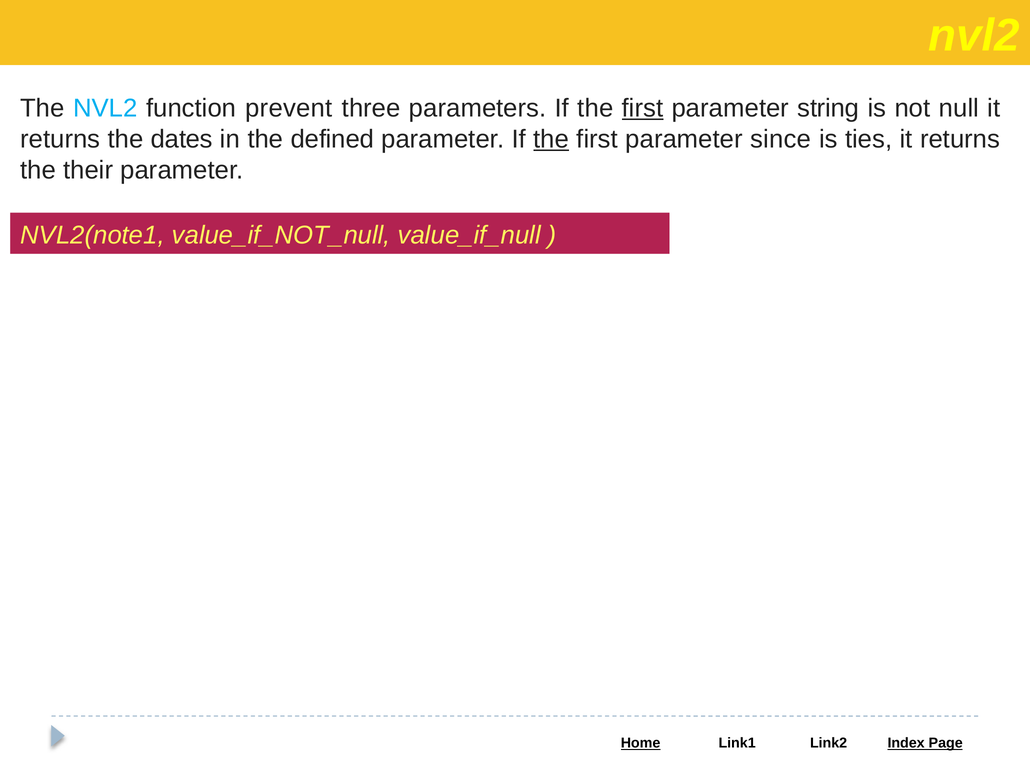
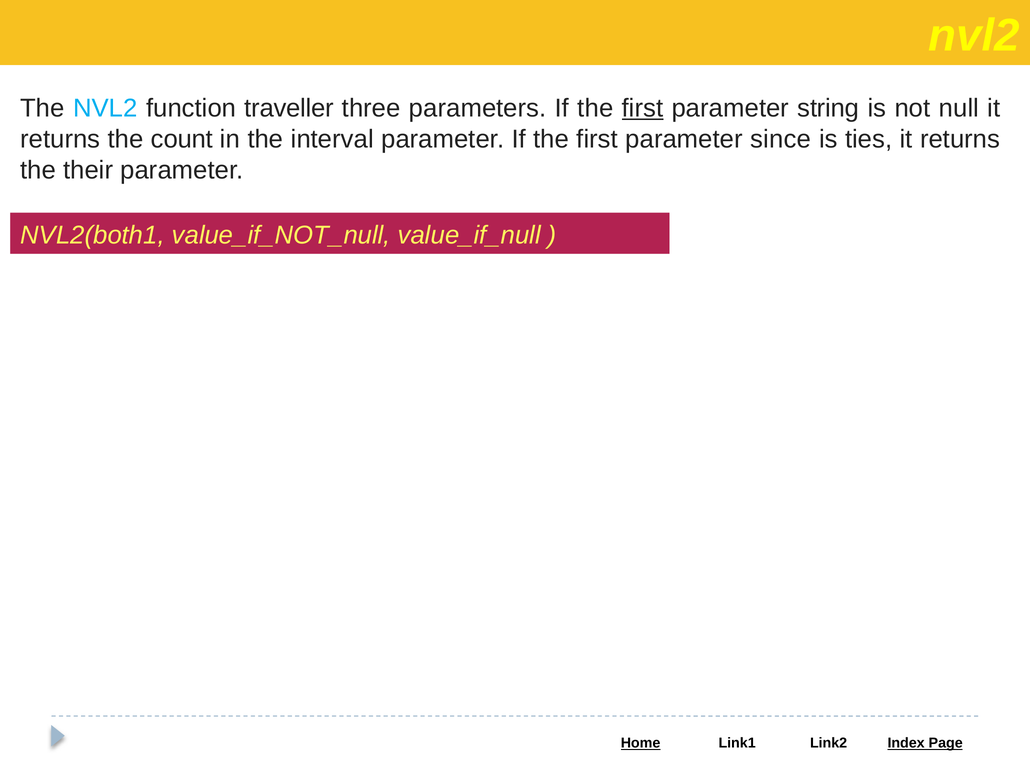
prevent: prevent -> traveller
dates: dates -> count
defined: defined -> interval
the at (551, 139) underline: present -> none
NVL2(note1: NVL2(note1 -> NVL2(both1
